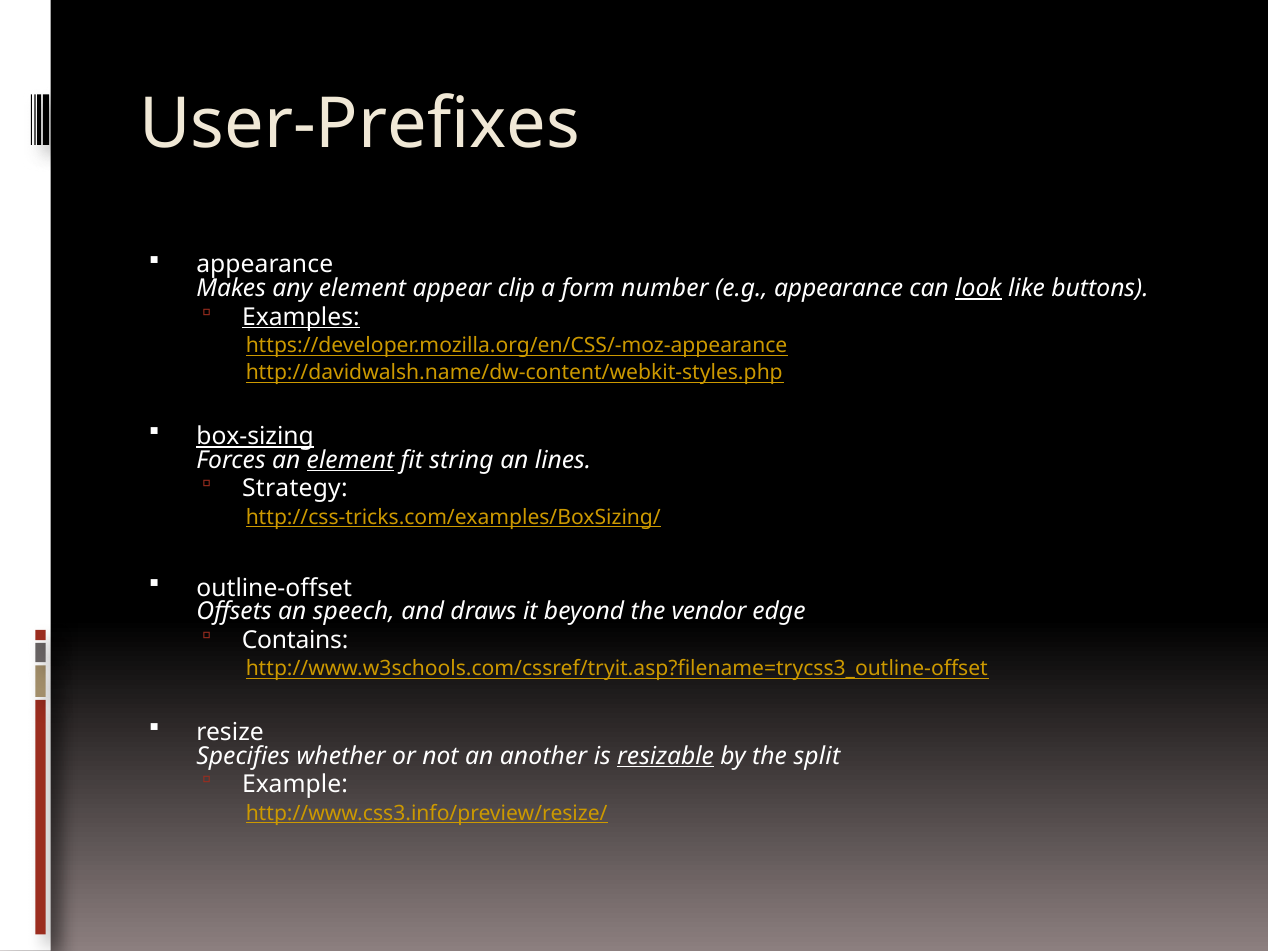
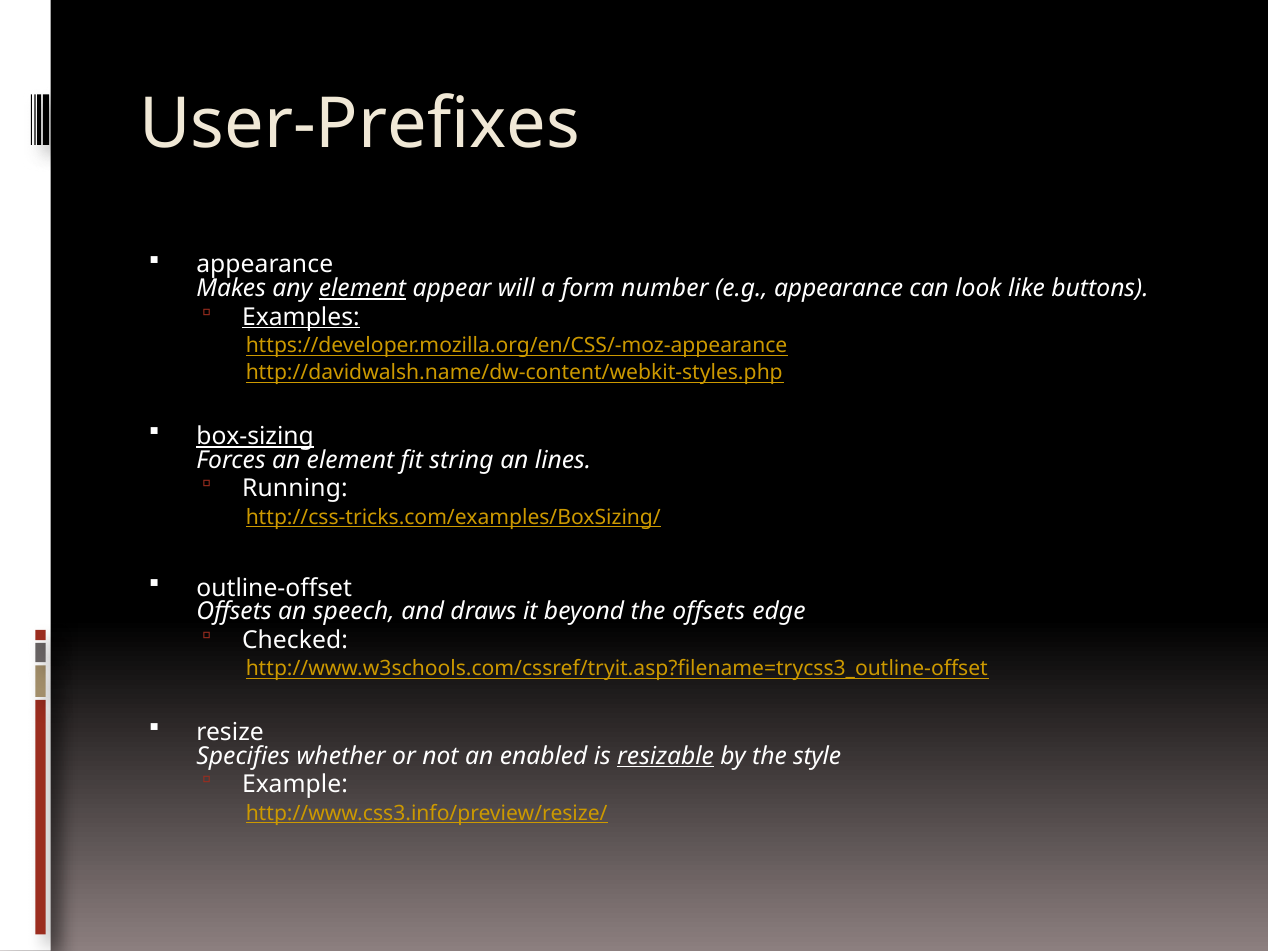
element at (362, 288) underline: none -> present
clip: clip -> will
look underline: present -> none
element at (351, 460) underline: present -> none
Strategy: Strategy -> Running
the vendor: vendor -> offsets
Contains: Contains -> Checked
another: another -> enabled
split: split -> style
